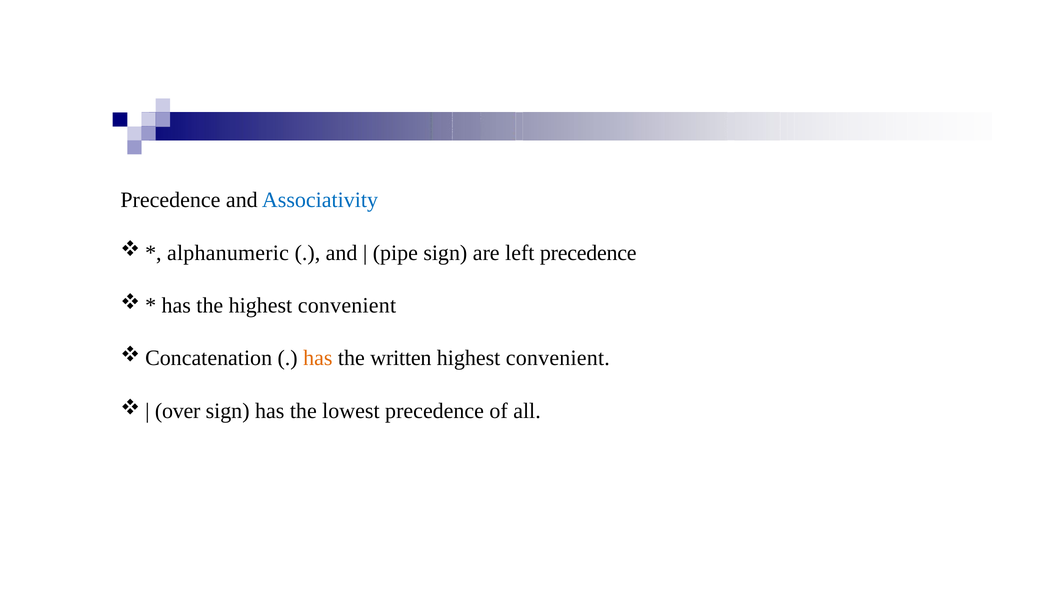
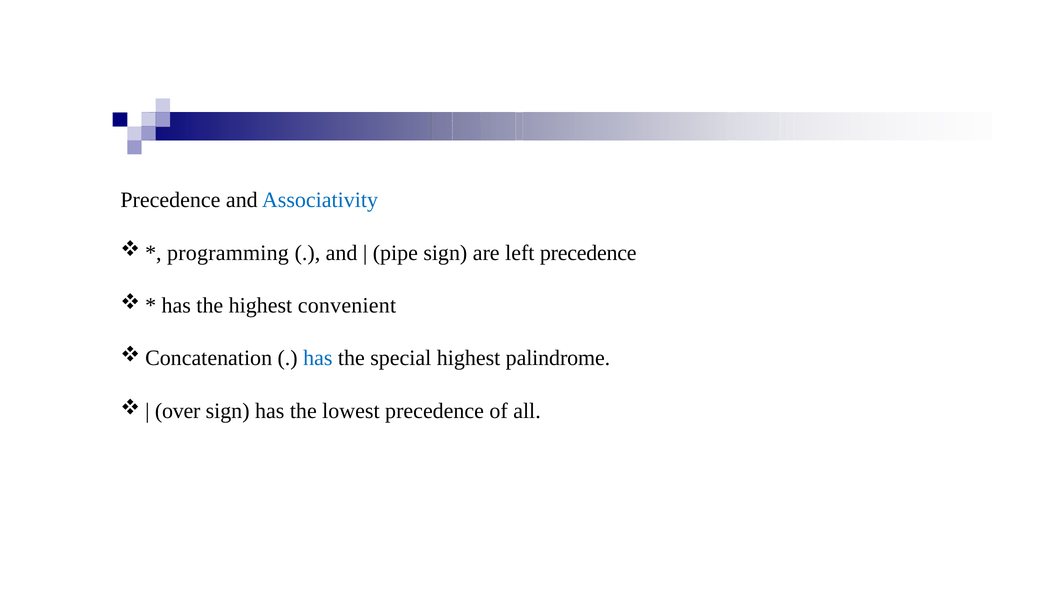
alphanumeric: alphanumeric -> programming
has at (318, 358) colour: orange -> blue
written: written -> special
convenient at (558, 358): convenient -> palindrome
